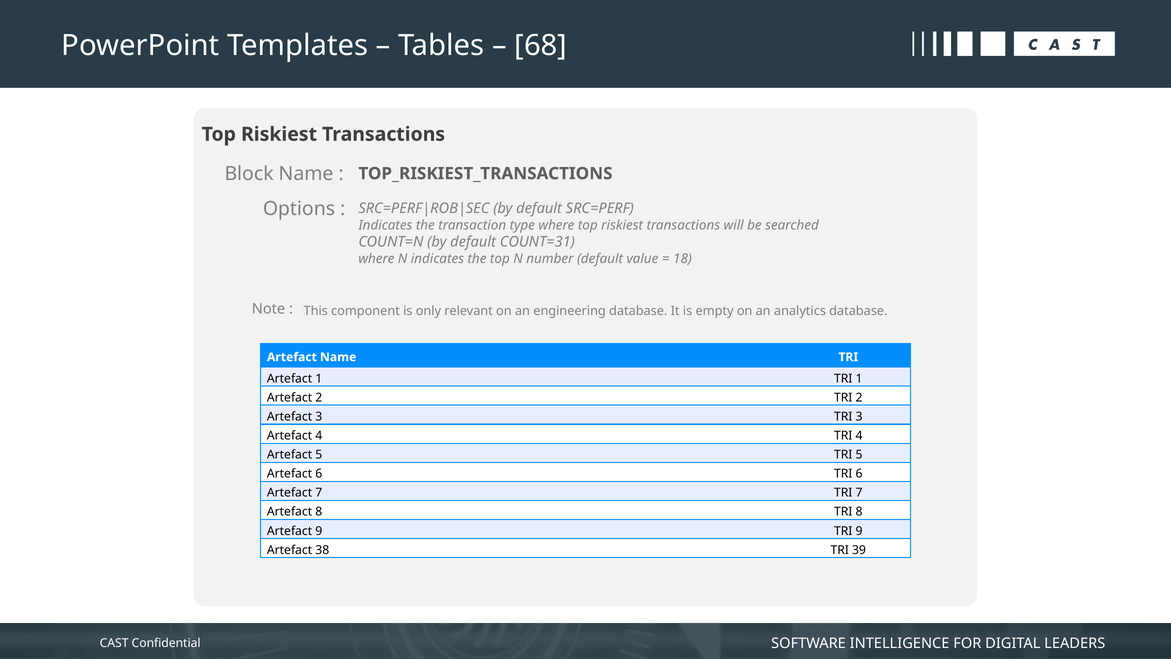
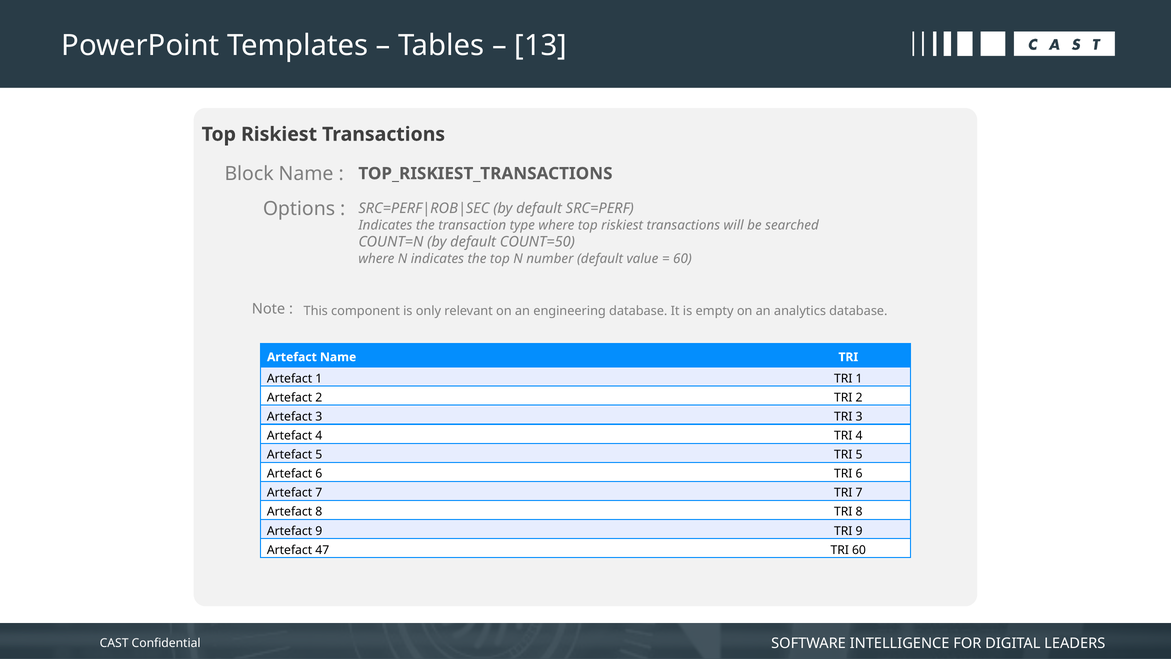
68: 68 -> 13
COUNT=31: COUNT=31 -> COUNT=50
18 at (682, 259): 18 -> 60
38: 38 -> 47
TRI 39: 39 -> 60
